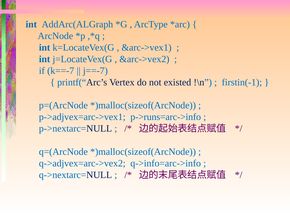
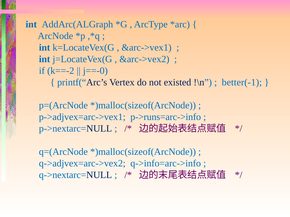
k==-7: k==-7 -> k==-2
j==-7: j==-7 -> j==-0
firstin(-1: firstin(-1 -> better(-1
